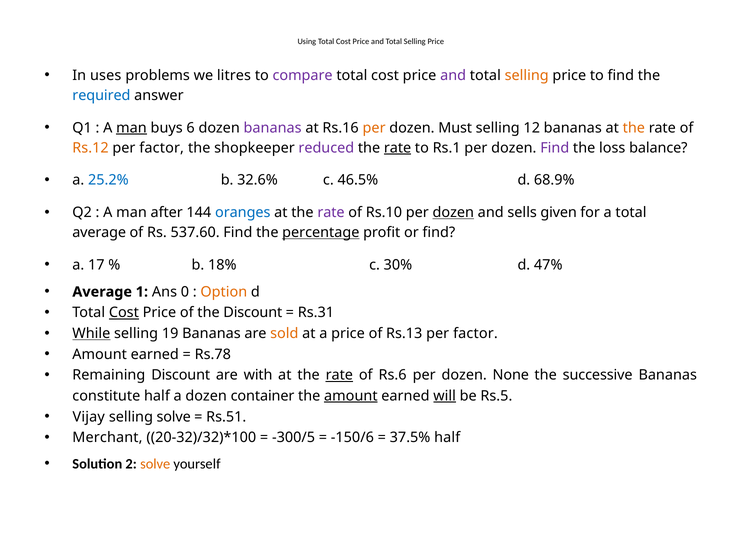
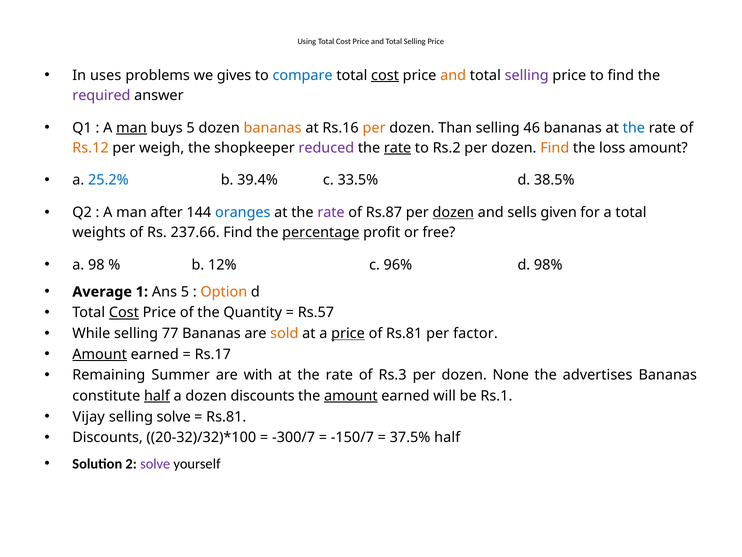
litres: litres -> gives
compare colour: purple -> blue
cost at (385, 75) underline: none -> present
and at (453, 75) colour: purple -> orange
selling at (527, 75) colour: orange -> purple
required colour: blue -> purple
buys 6: 6 -> 5
bananas at (273, 128) colour: purple -> orange
Must: Must -> Than
12: 12 -> 46
the at (634, 128) colour: orange -> blue
factor at (162, 148): factor -> weigh
Rs.1: Rs.1 -> Rs.2
Find at (555, 148) colour: purple -> orange
loss balance: balance -> amount
32.6%: 32.6% -> 39.4%
46.5%: 46.5% -> 33.5%
68.9%: 68.9% -> 38.5%
Rs.10: Rs.10 -> Rs.87
average at (99, 232): average -> weights
537.60: 537.60 -> 237.66
or find: find -> free
17: 17 -> 98
18%: 18% -> 12%
30%: 30% -> 96%
47%: 47% -> 98%
Ans 0: 0 -> 5
the Discount: Discount -> Quantity
Rs.31: Rs.31 -> Rs.57
While underline: present -> none
19: 19 -> 77
price at (348, 333) underline: none -> present
of Rs.13: Rs.13 -> Rs.81
Amount at (100, 354) underline: none -> present
Rs.78: Rs.78 -> Rs.17
Remaining Discount: Discount -> Summer
rate at (339, 375) underline: present -> none
Rs.6: Rs.6 -> Rs.3
successive: successive -> advertises
half at (157, 396) underline: none -> present
dozen container: container -> discounts
will underline: present -> none
Rs.5: Rs.5 -> Rs.1
Rs.51 at (226, 416): Rs.51 -> Rs.81
Merchant at (107, 437): Merchant -> Discounts
-300/5: -300/5 -> -300/7
-150/6: -150/6 -> -150/7
solve at (155, 463) colour: orange -> purple
